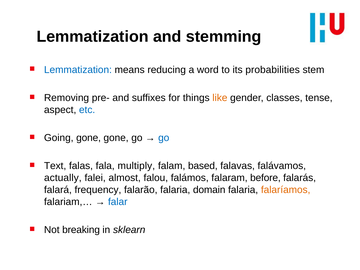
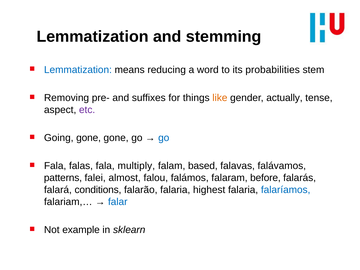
classes: classes -> actually
etc colour: blue -> purple
Text at (55, 166): Text -> Fala
actually: actually -> patterns
frequency: frequency -> conditions
domain: domain -> highest
falaríamos colour: orange -> blue
breaking: breaking -> example
